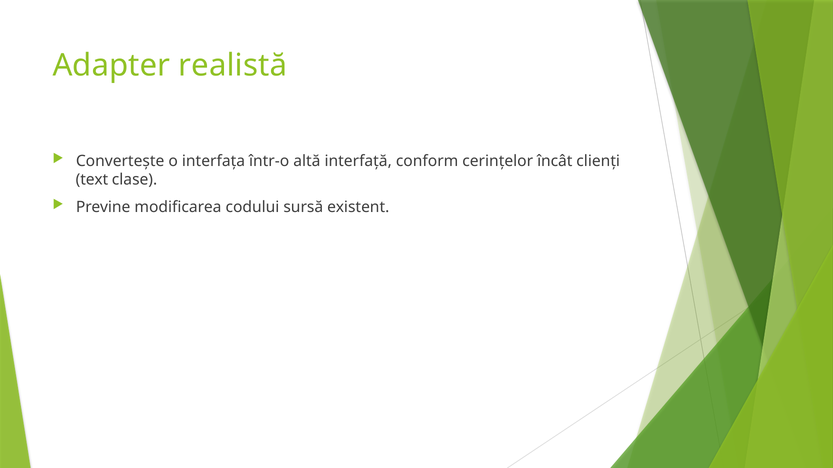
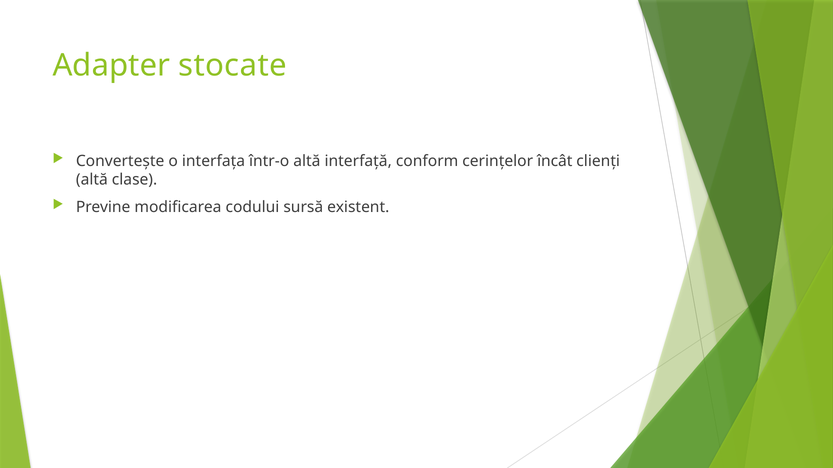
realistă: realistă -> stocate
text at (92, 180): text -> altă
